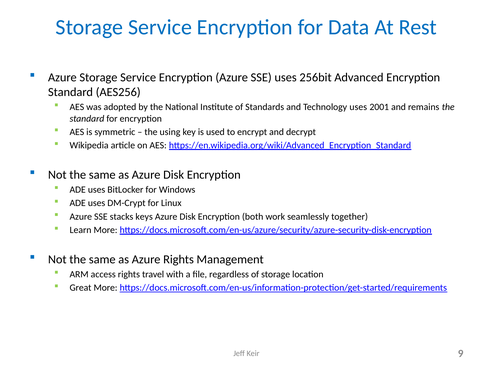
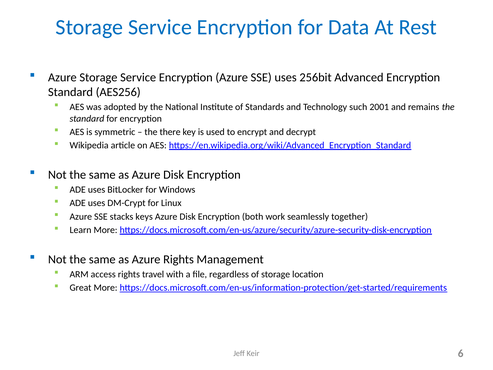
Technology uses: uses -> such
using: using -> there
9: 9 -> 6
